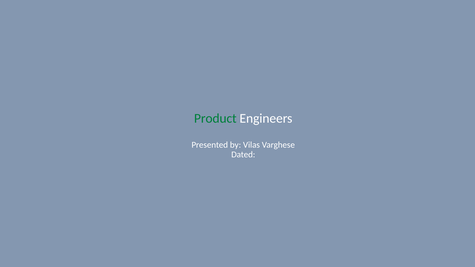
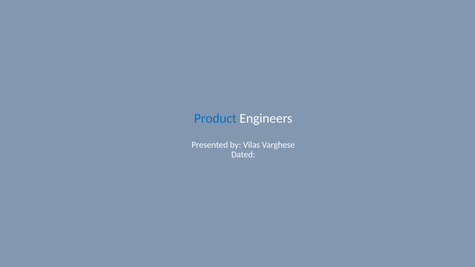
Product colour: green -> blue
